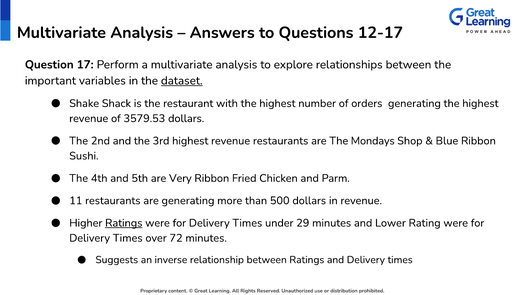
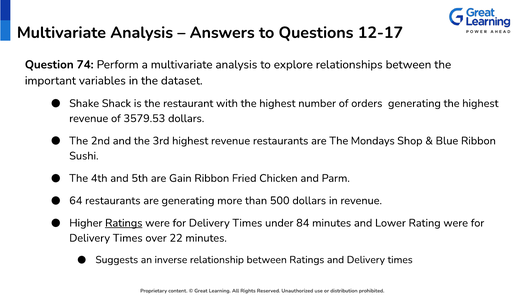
17: 17 -> 74
dataset underline: present -> none
Very: Very -> Gain
11: 11 -> 64
29: 29 -> 84
72: 72 -> 22
